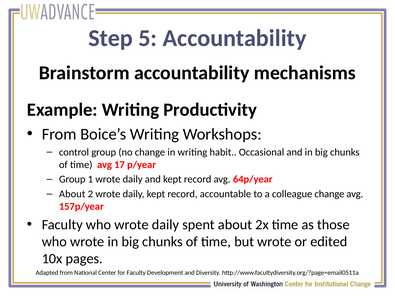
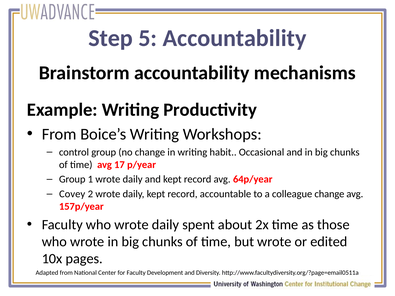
About at (72, 194): About -> Covey
